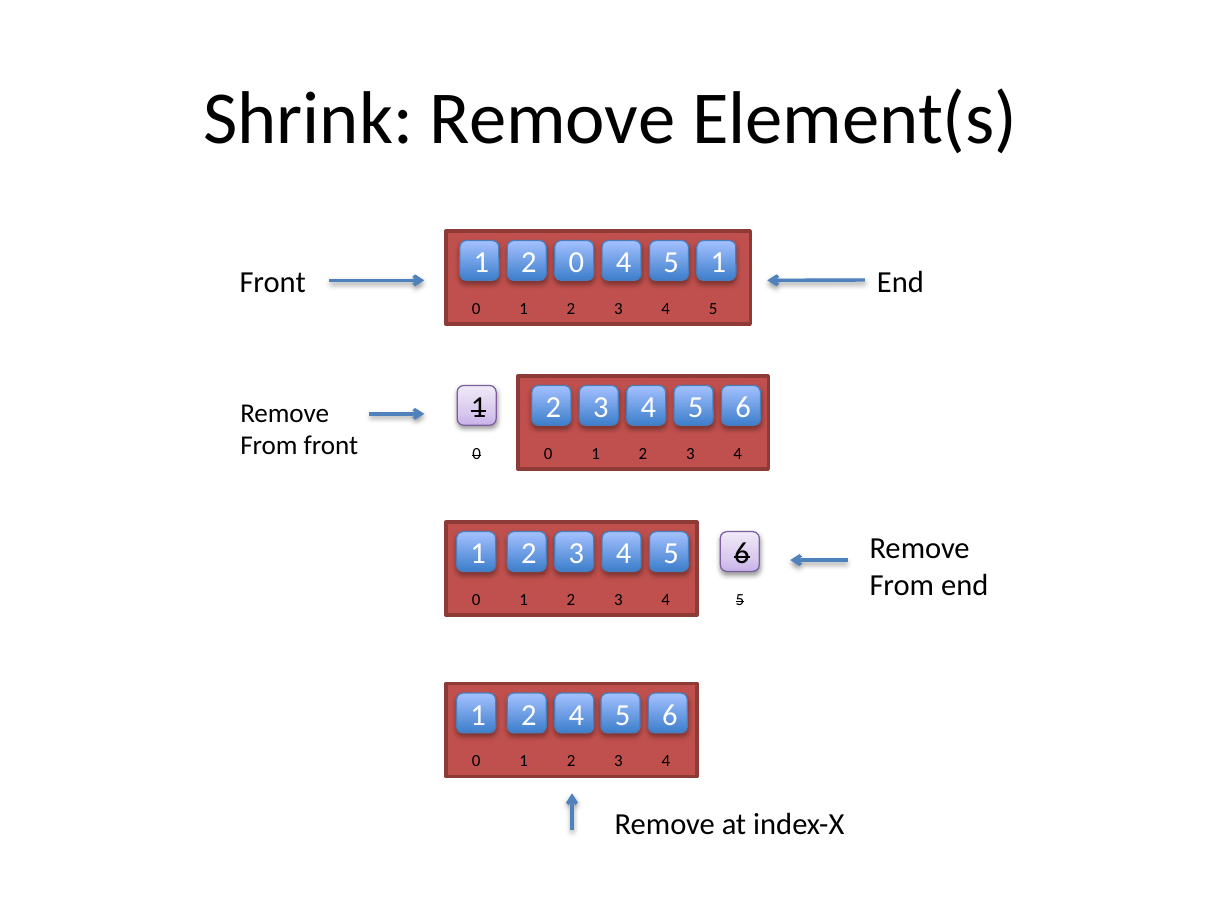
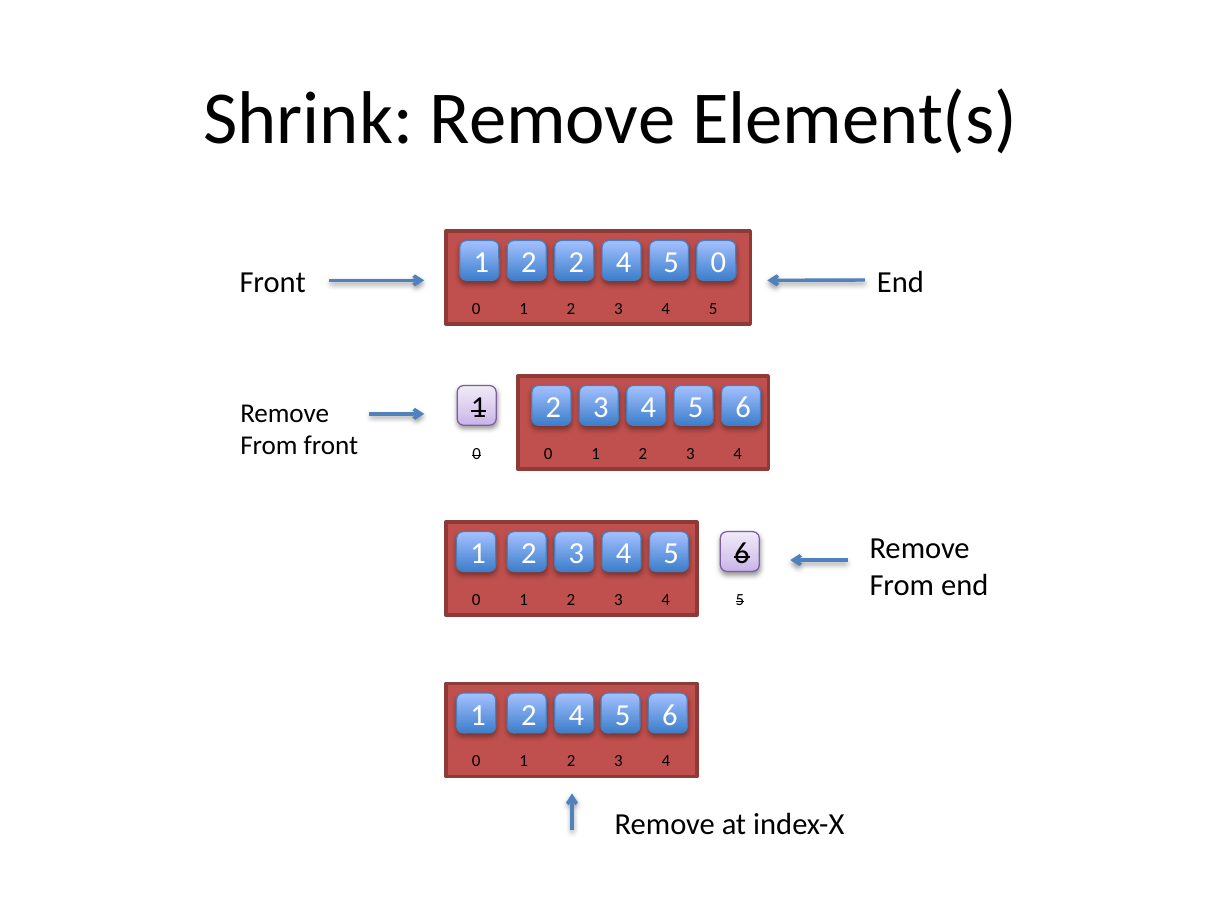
2 0: 0 -> 2
1 at (718, 262): 1 -> 0
